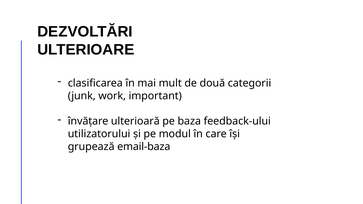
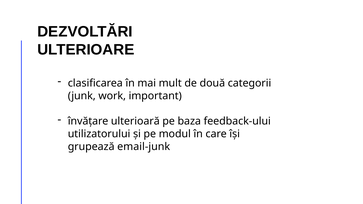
email-baza: email-baza -> email-junk
